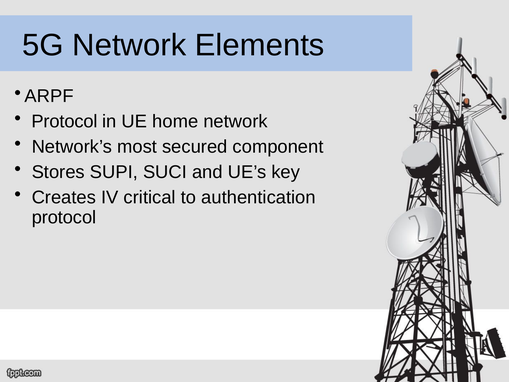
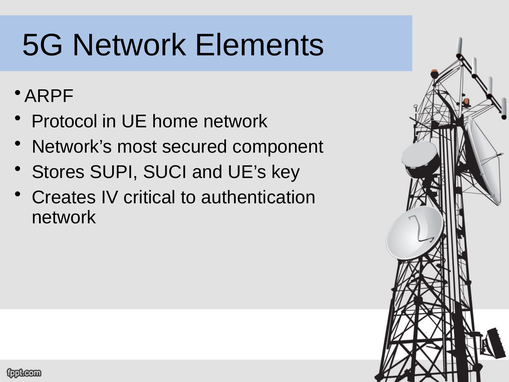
protocol at (64, 217): protocol -> network
